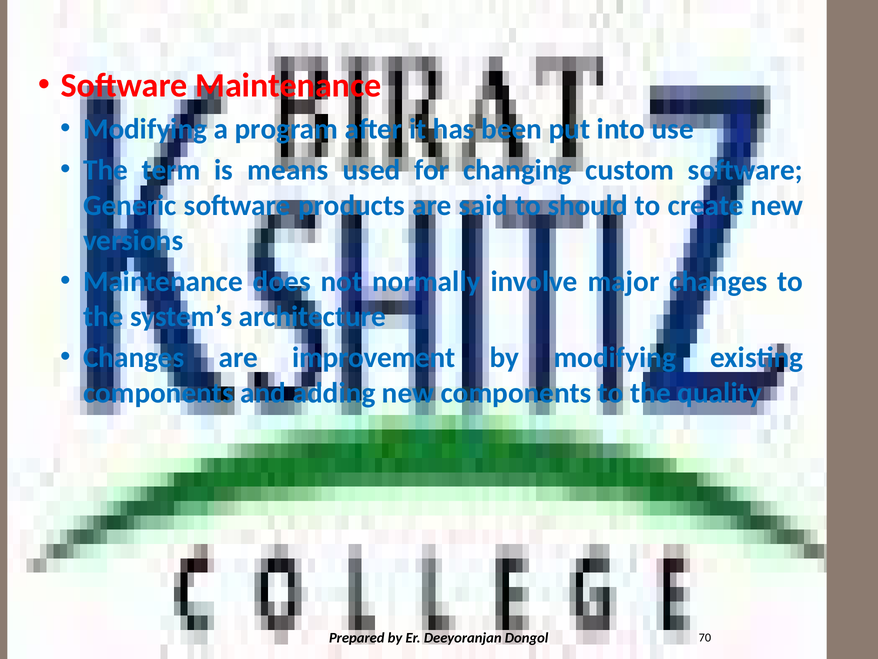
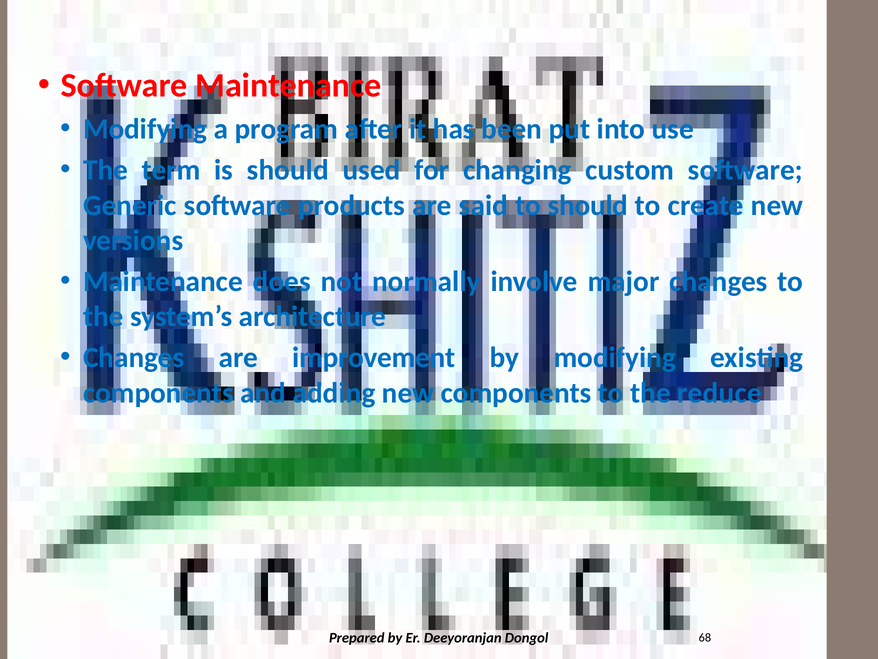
is means: means -> should
quality: quality -> reduce
70: 70 -> 68
